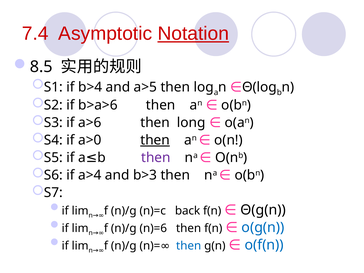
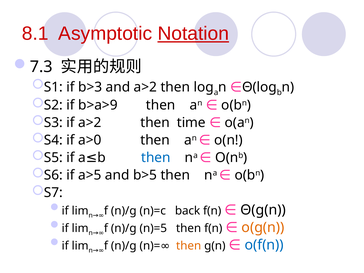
7.4: 7.4 -> 8.1
8.5: 8.5 -> 7.3
b>4: b>4 -> b>3
and a>5: a>5 -> a>2
b>a>6: b>a>6 -> b>a>9
if a>6: a>6 -> a>2
long: long -> time
then at (155, 140) underline: present -> none
then at (156, 158) colour: purple -> blue
a>4: a>4 -> a>5
b>3: b>3 -> b>5
n)=6: n)=6 -> n)=5
o(g(n colour: blue -> orange
then at (189, 246) colour: blue -> orange
